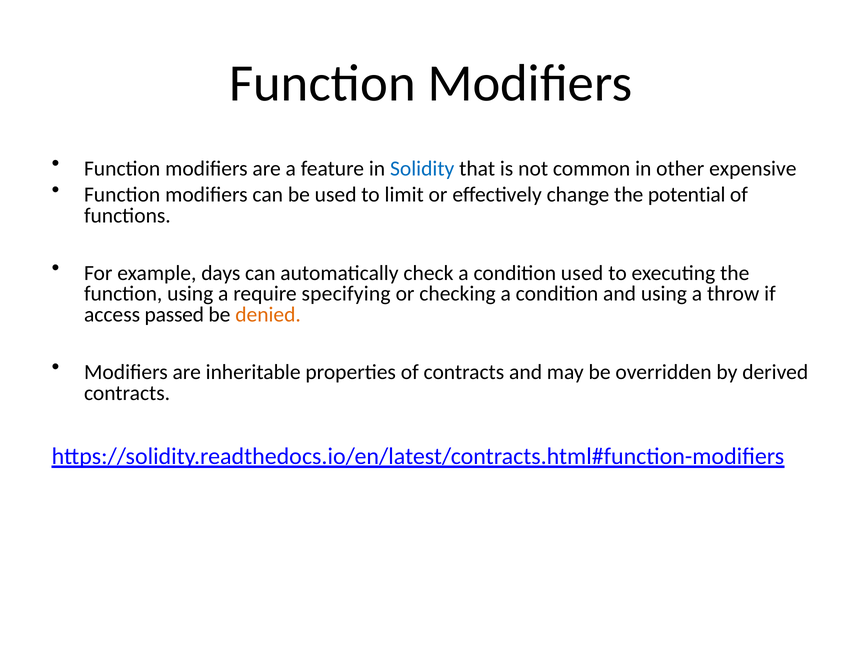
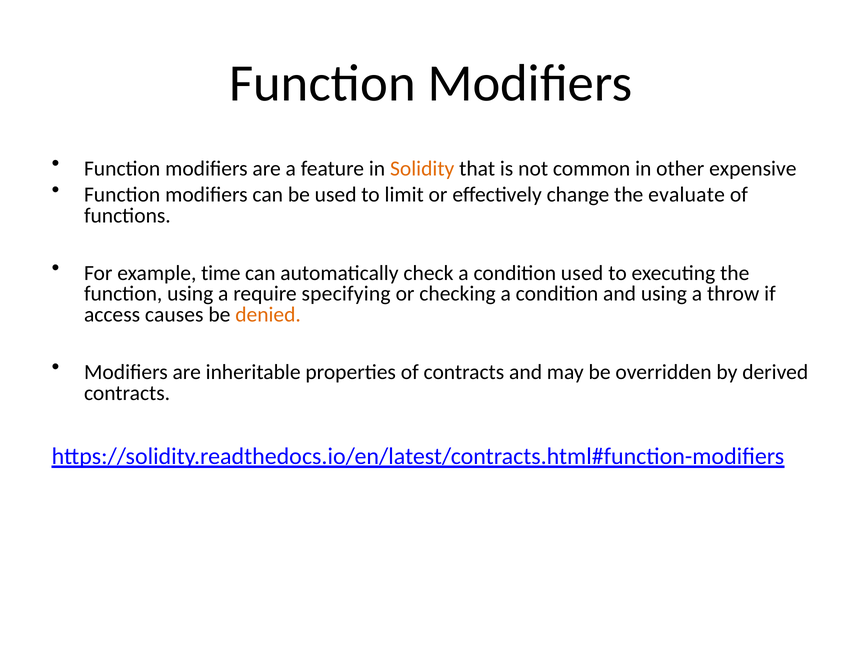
Solidity colour: blue -> orange
potential: potential -> evaluate
days: days -> time
passed: passed -> causes
